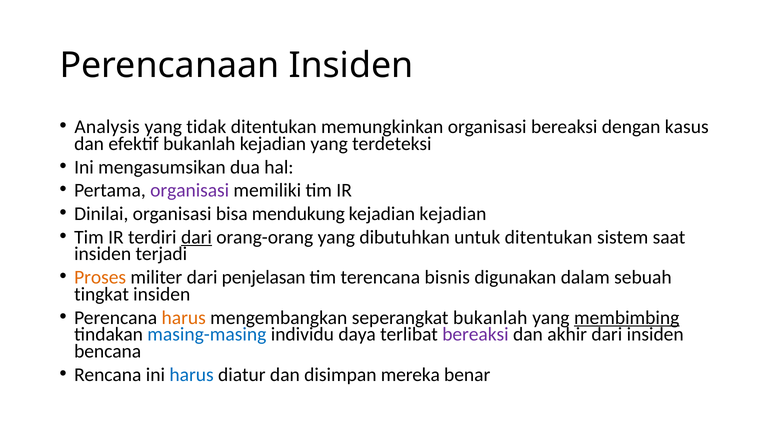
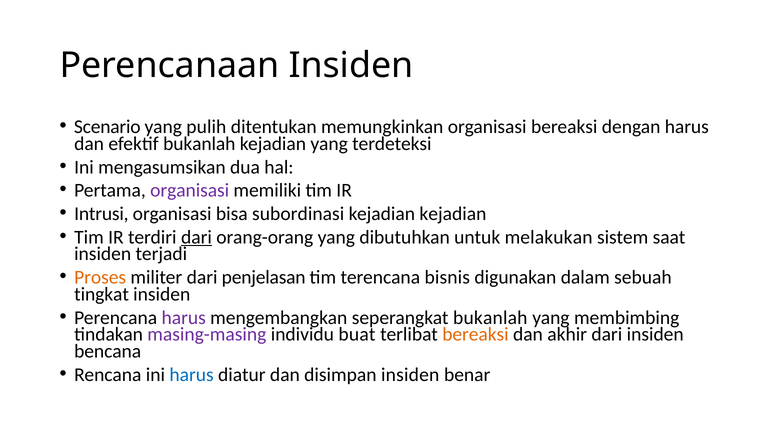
Analysis: Analysis -> Scenario
tidak: tidak -> pulih
dengan kasus: kasus -> harus
Dinilai: Dinilai -> Intrusi
mendukung: mendukung -> subordinasi
untuk ditentukan: ditentukan -> melakukan
harus at (184, 318) colour: orange -> purple
membimbing underline: present -> none
masing-masing colour: blue -> purple
daya: daya -> buat
bereaksi at (475, 335) colour: purple -> orange
disimpan mereka: mereka -> insiden
